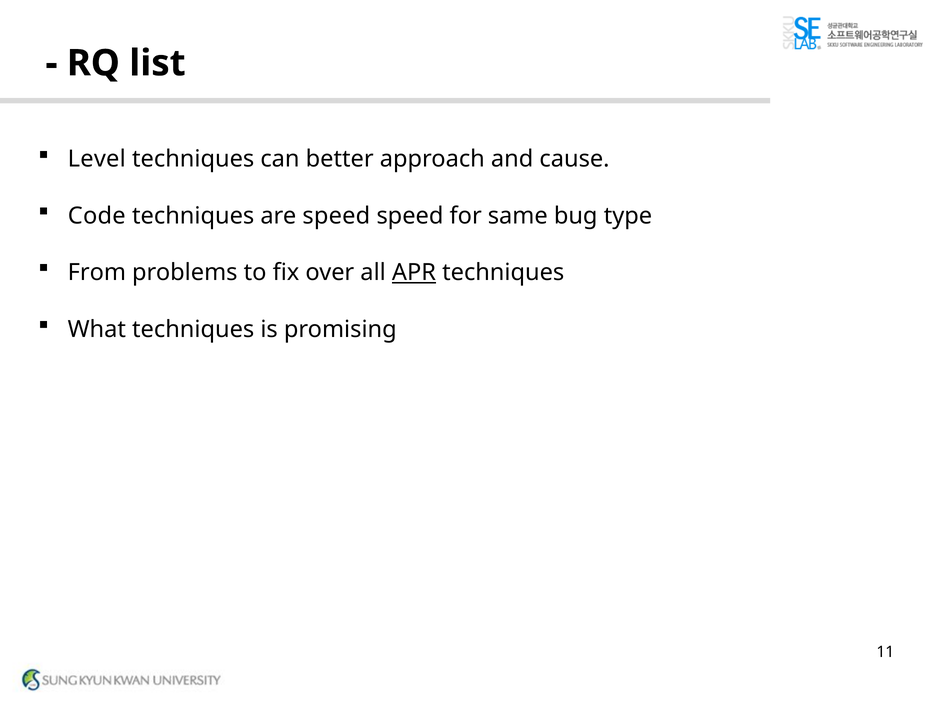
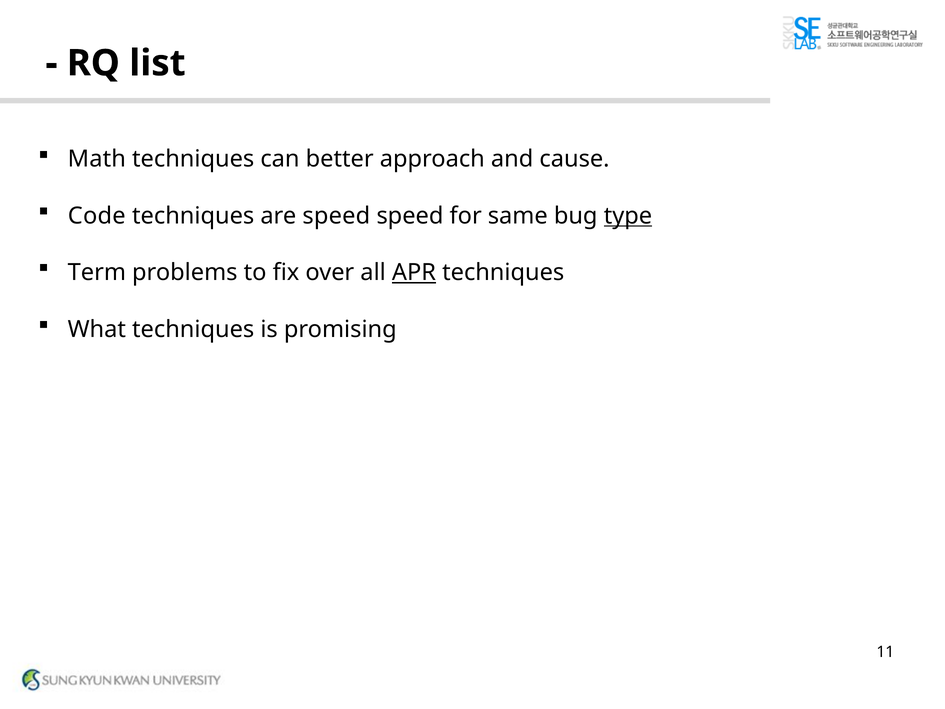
Level: Level -> Math
type underline: none -> present
From: From -> Term
